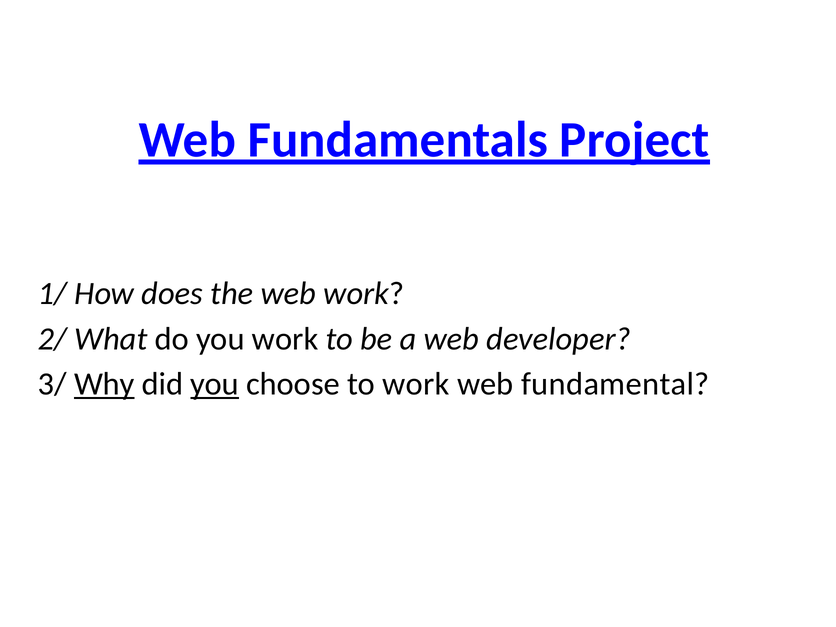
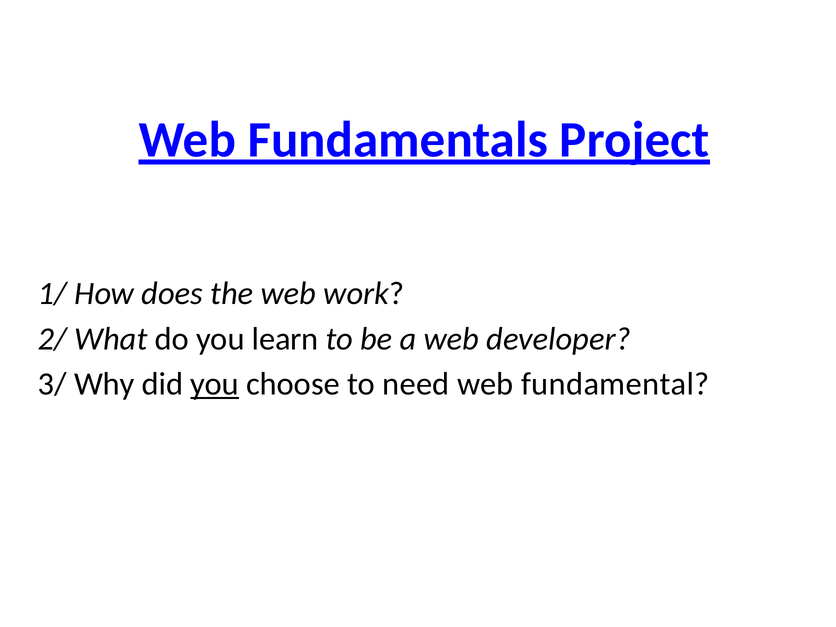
you work: work -> learn
Why underline: present -> none
to work: work -> need
